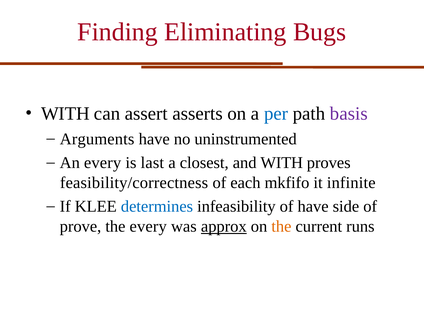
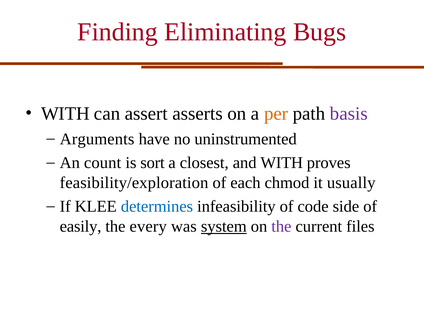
per colour: blue -> orange
An every: every -> count
last: last -> sort
feasibility/correctness: feasibility/correctness -> feasibility/exploration
mkfifo: mkfifo -> chmod
infinite: infinite -> usually
of have: have -> code
prove: prove -> easily
approx: approx -> system
the at (281, 226) colour: orange -> purple
runs: runs -> files
